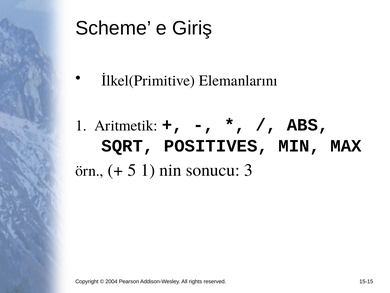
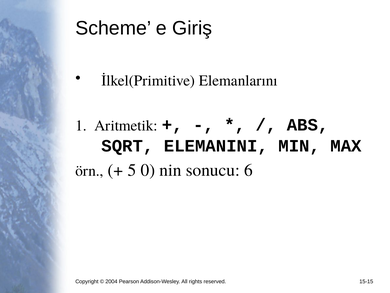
POSITIVES: POSITIVES -> ELEMANINI
5 1: 1 -> 0
3: 3 -> 6
